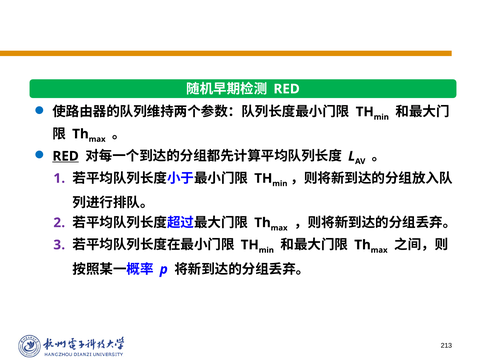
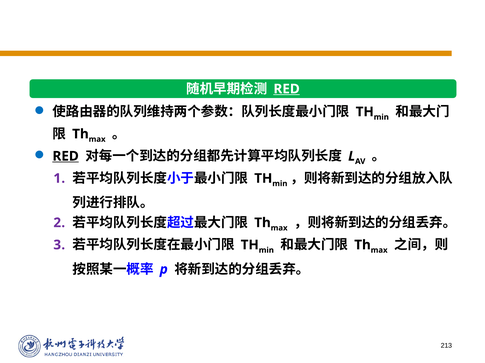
RED at (287, 89) underline: none -> present
